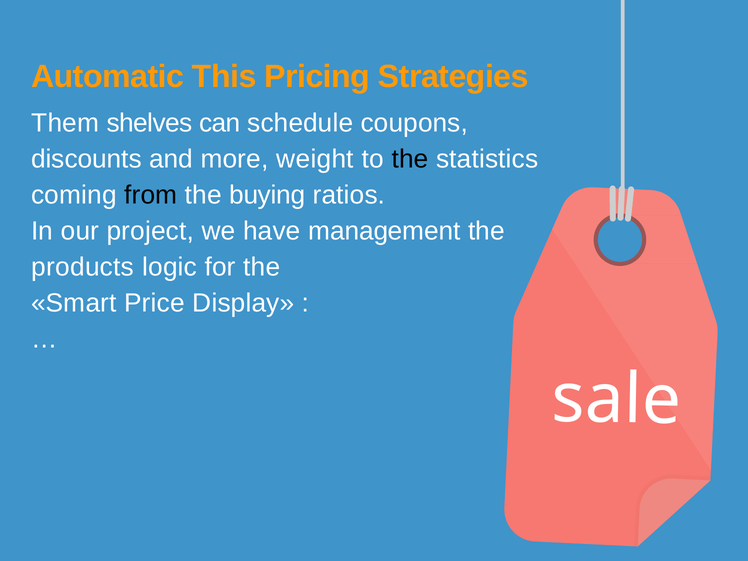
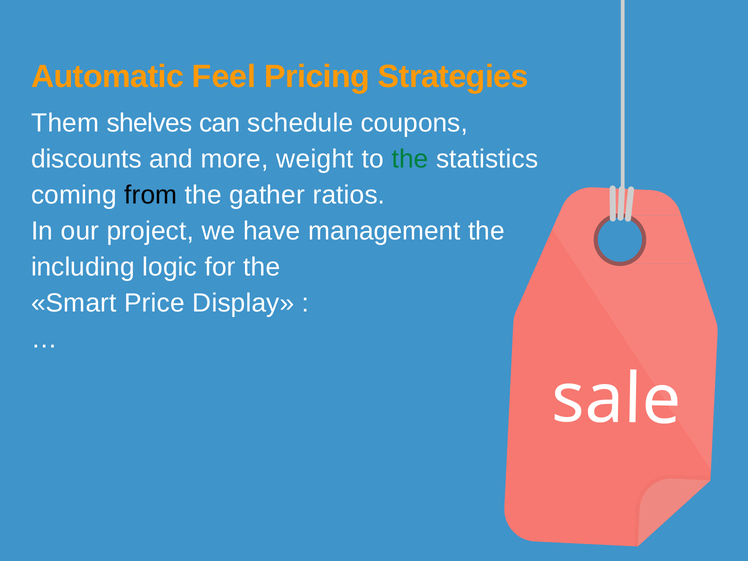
This: This -> Feel
the at (410, 159) colour: black -> green
buying: buying -> gather
products: products -> including
